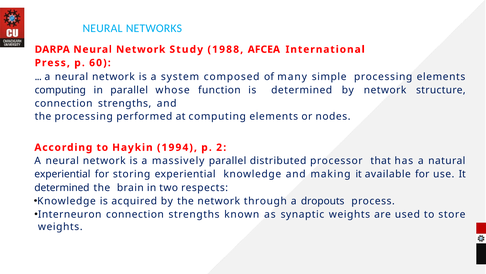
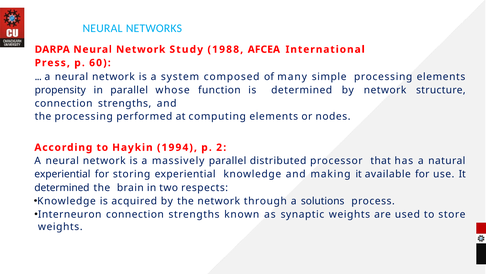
computing at (60, 90): computing -> propensity
dropouts: dropouts -> solutions
